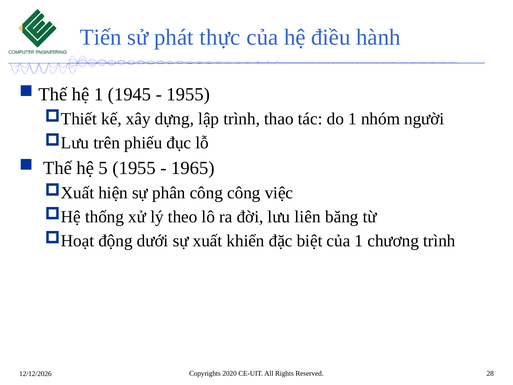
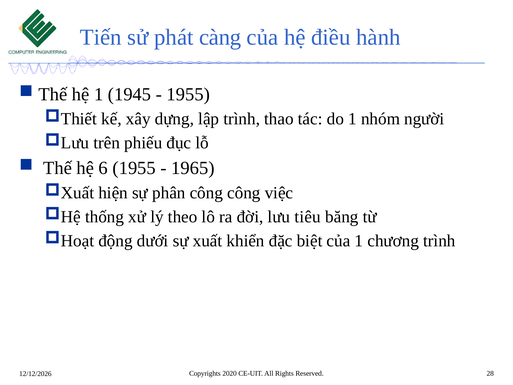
thực: thực -> càng
5: 5 -> 6
liên: liên -> tiêu
